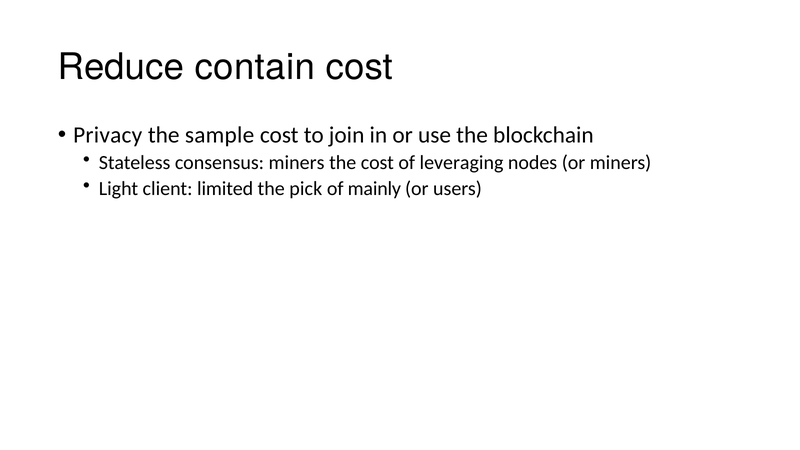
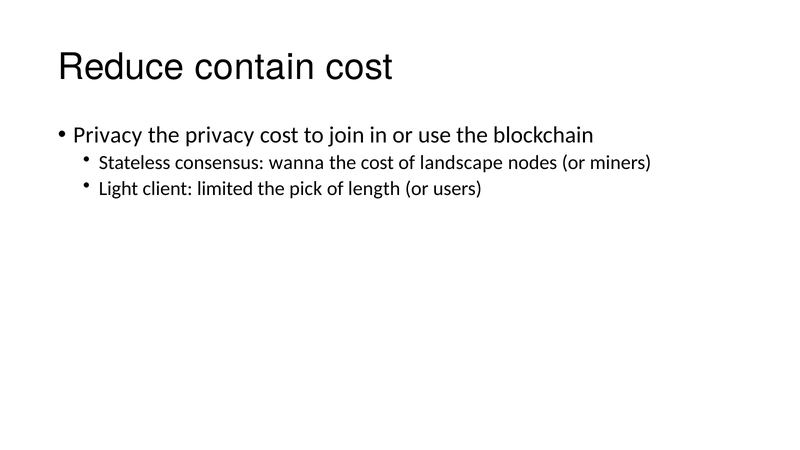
the sample: sample -> privacy
consensus miners: miners -> wanna
leveraging: leveraging -> landscape
mainly: mainly -> length
